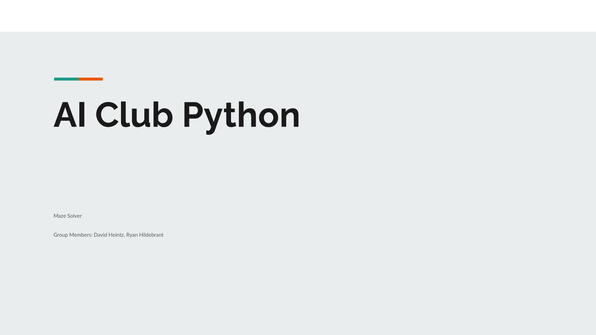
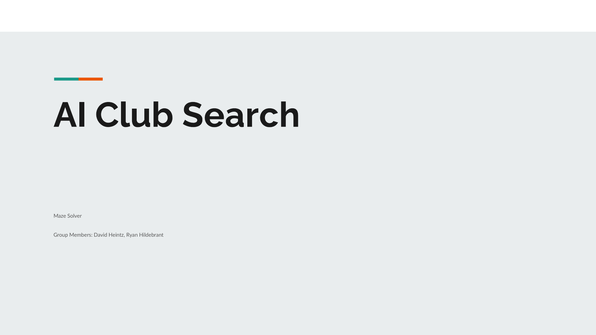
Python: Python -> Search
